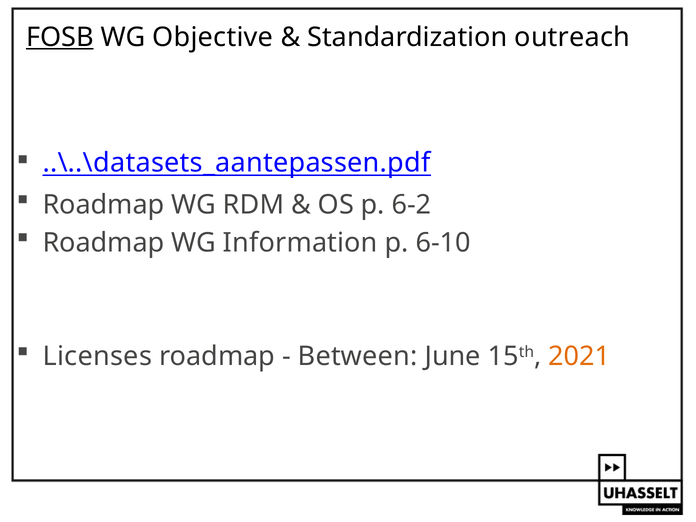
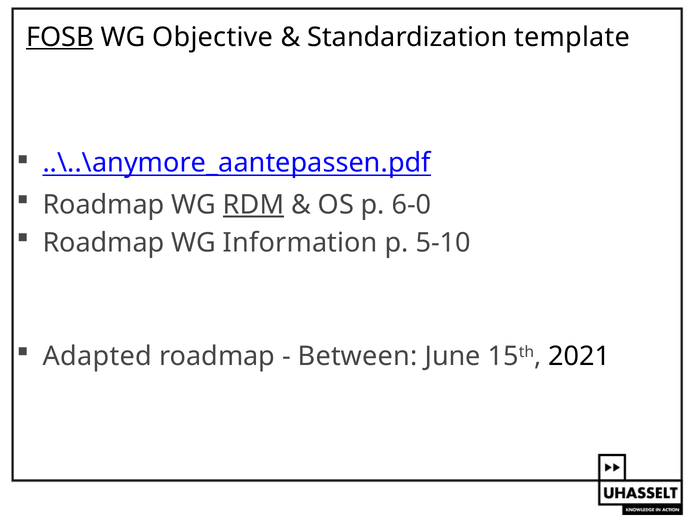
outreach: outreach -> template
..\..\datasets_aantepassen.pdf: ..\..\datasets_aantepassen.pdf -> ..\..\anymore_aantepassen.pdf
RDM underline: none -> present
6-2: 6-2 -> 6-0
6-10: 6-10 -> 5-10
Licenses: Licenses -> Adapted
2021 colour: orange -> black
